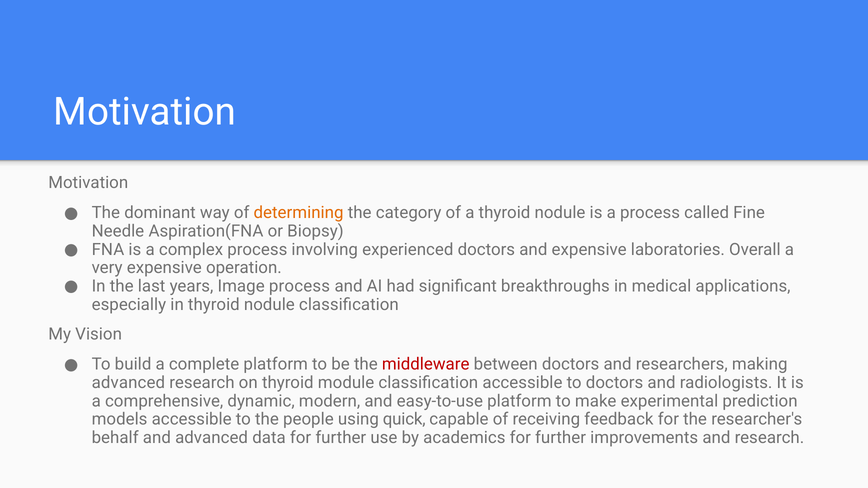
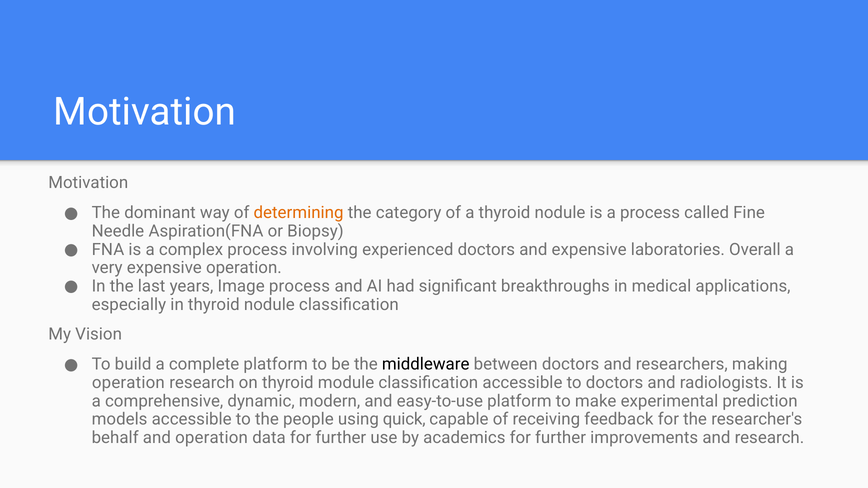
middleware colour: red -> black
advanced at (128, 383): advanced -> operation
and advanced: advanced -> operation
